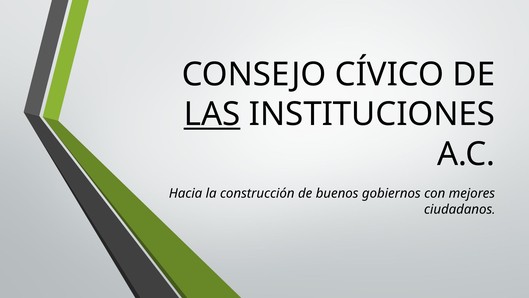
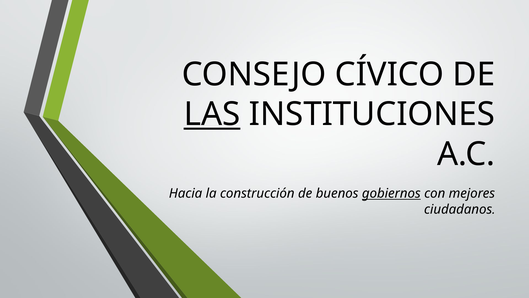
gobiernos underline: none -> present
